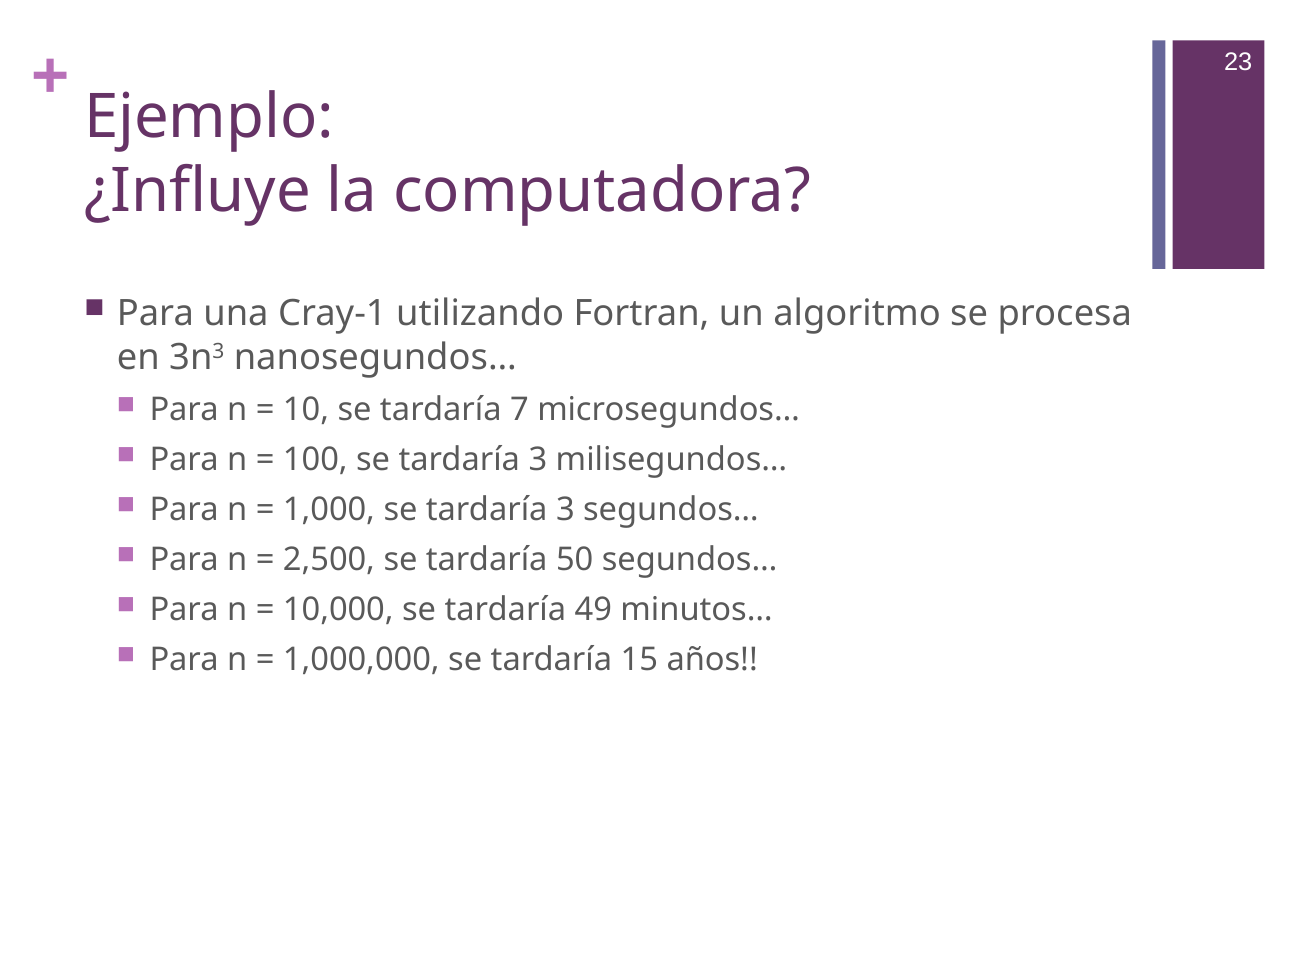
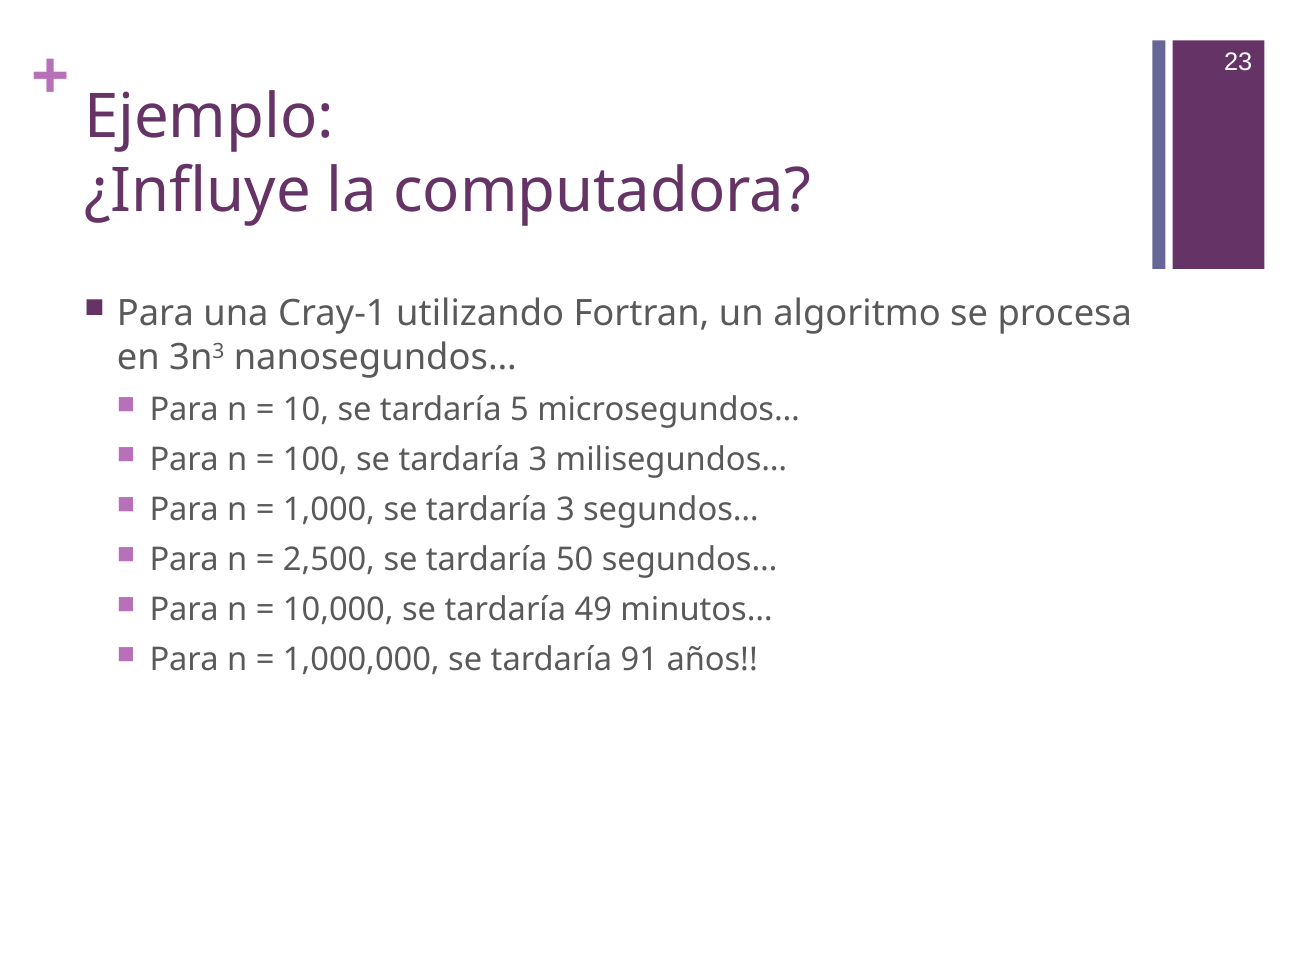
7: 7 -> 5
15: 15 -> 91
